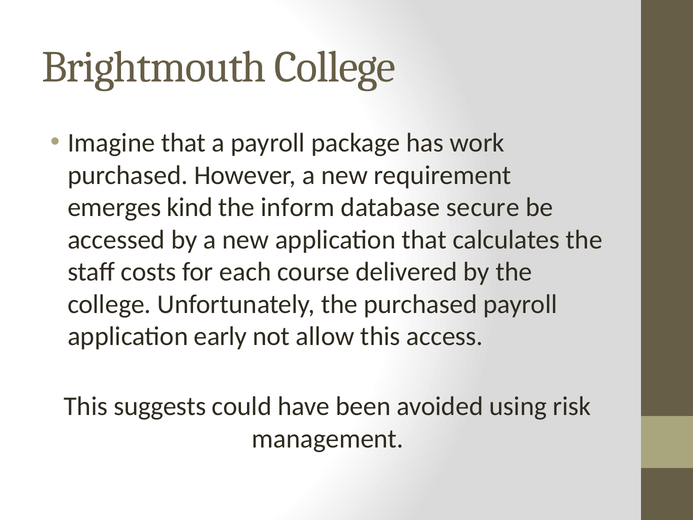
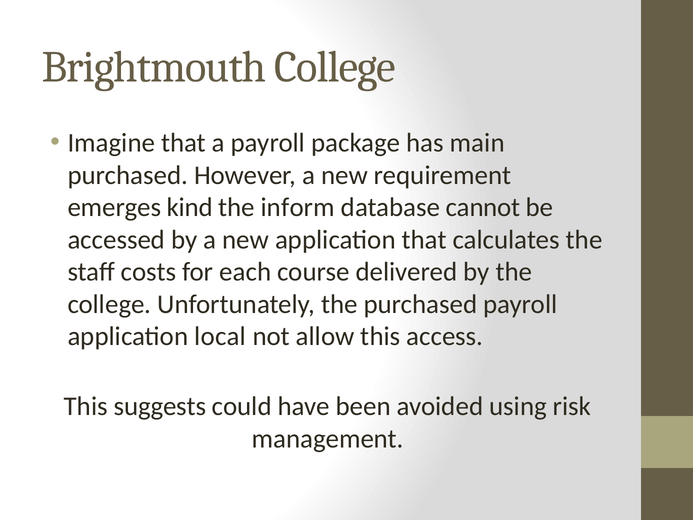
work: work -> main
secure: secure -> cannot
early: early -> local
